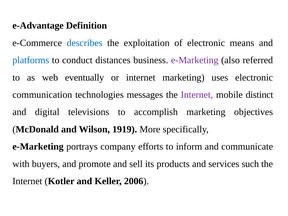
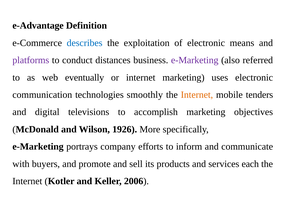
platforms colour: blue -> purple
messages: messages -> smoothly
Internet at (197, 95) colour: purple -> orange
distinct: distinct -> tenders
1919: 1919 -> 1926
such: such -> each
